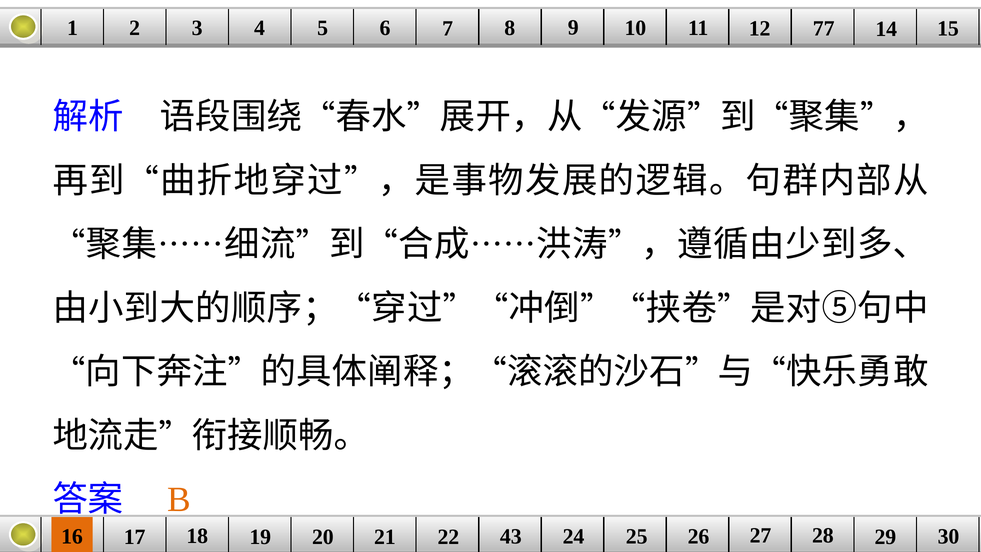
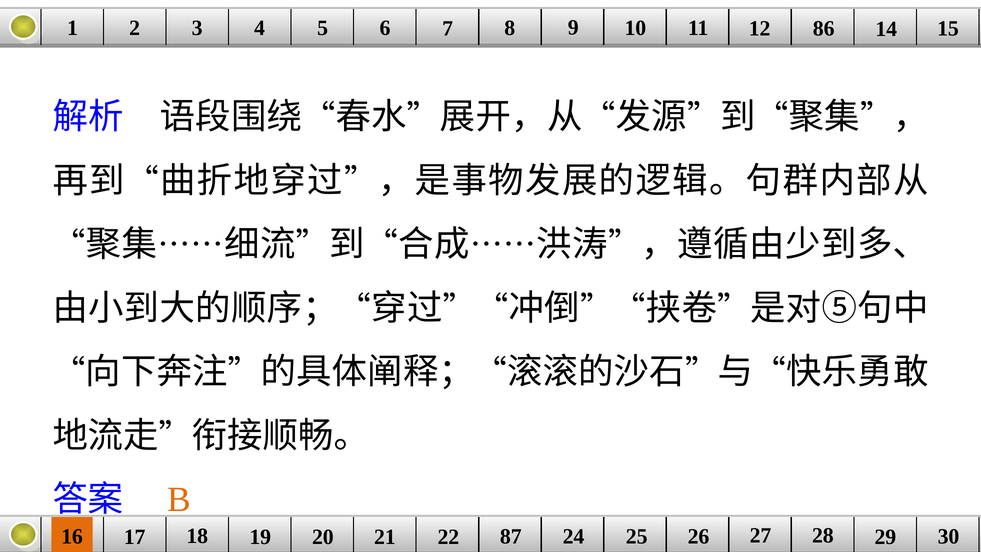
77: 77 -> 86
43: 43 -> 87
